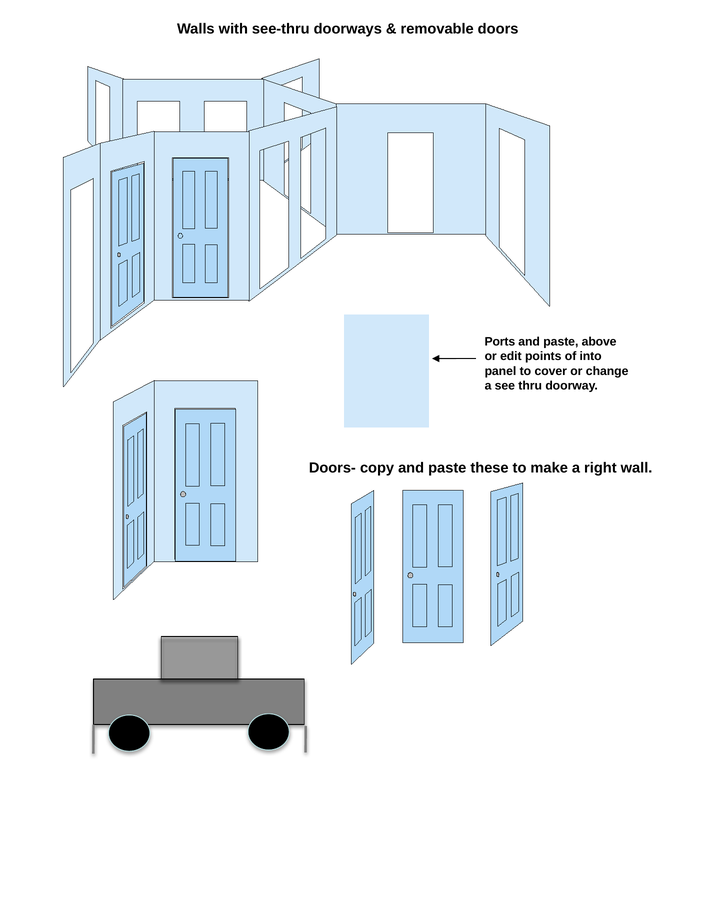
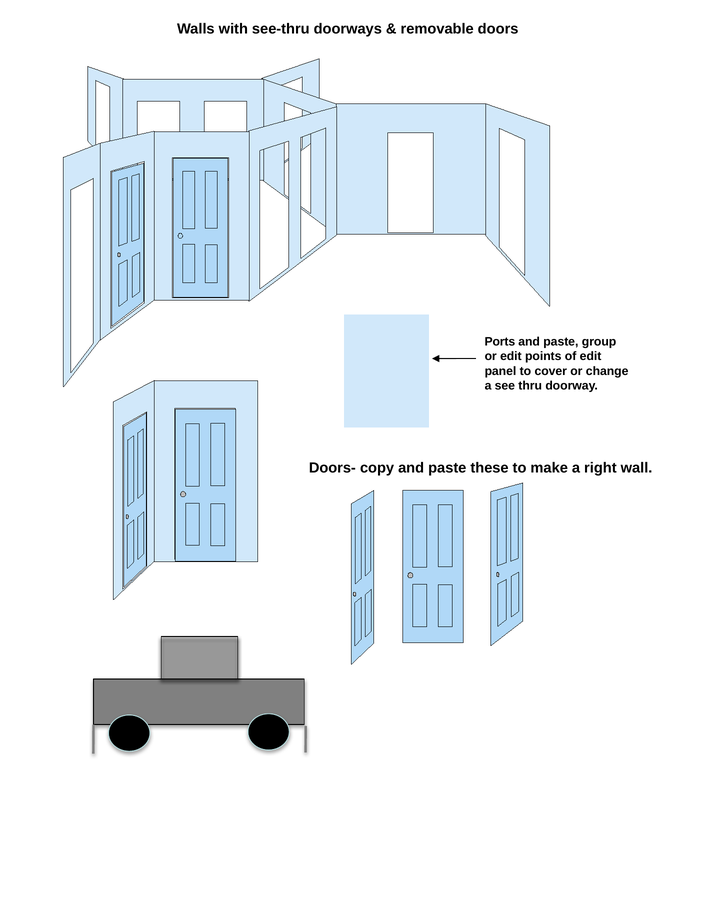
above: above -> group
of into: into -> edit
